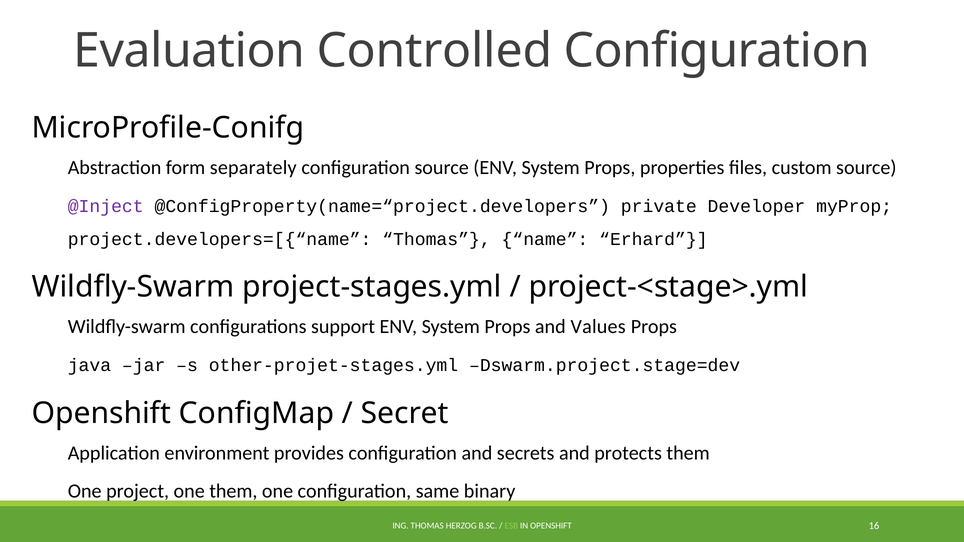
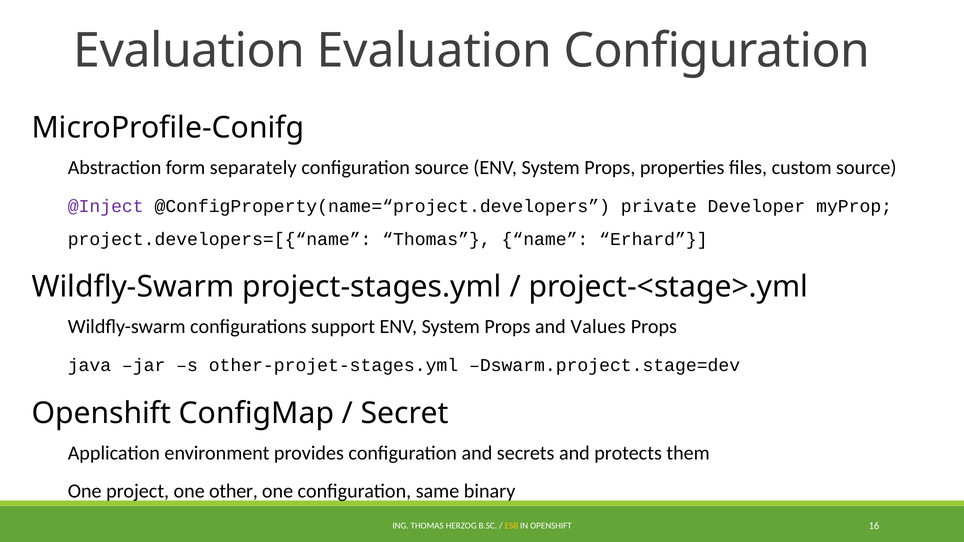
Evaluation Controlled: Controlled -> Evaluation
one them: them -> other
ESB colour: light green -> yellow
